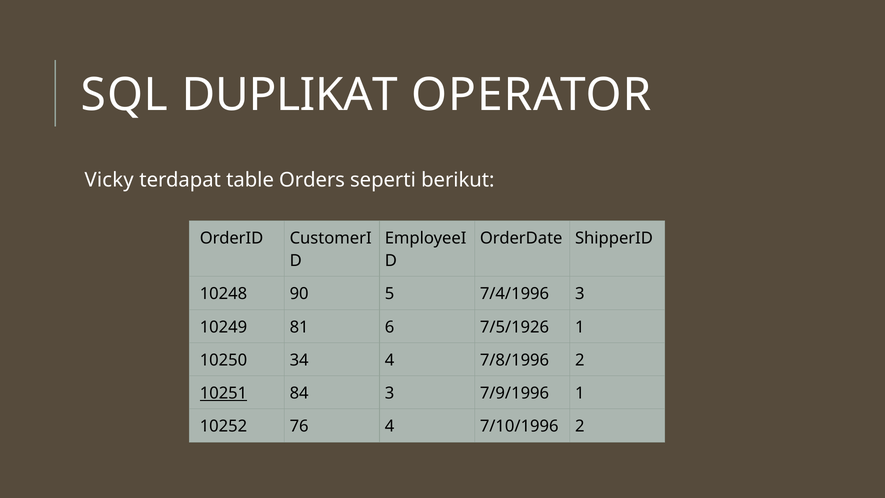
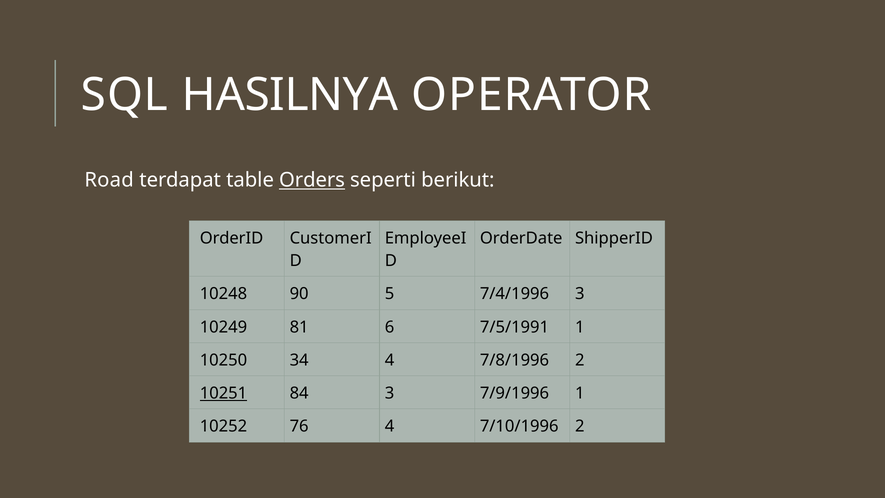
DUPLIKAT: DUPLIKAT -> HASILNYA
Vicky: Vicky -> Road
Orders underline: none -> present
7/5/1926: 7/5/1926 -> 7/5/1991
